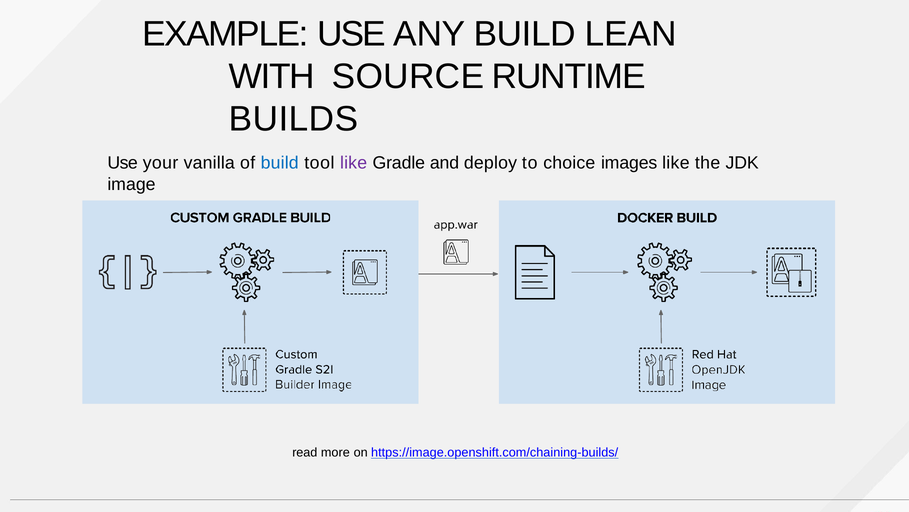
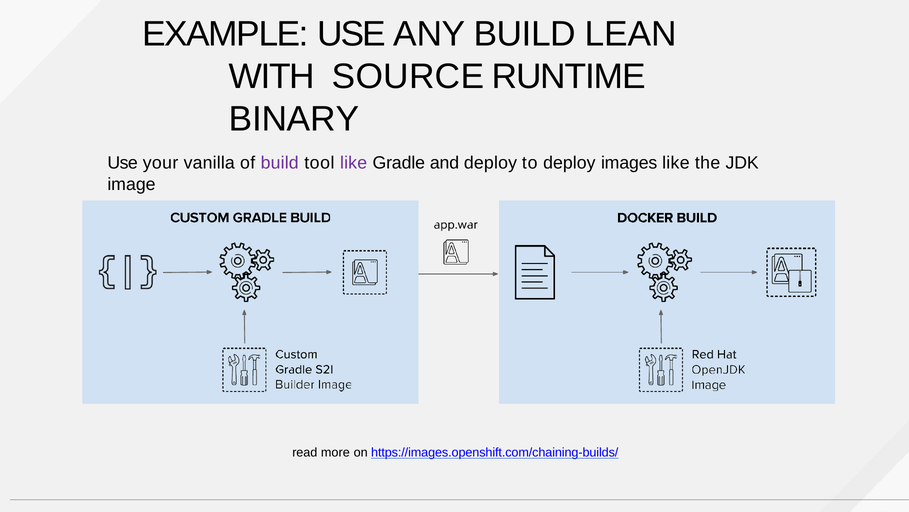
BUILDS: BUILDS -> BINARY
build at (280, 163) colour: blue -> purple
to choice: choice -> deploy
https://image.openshift.com/chaining-builds/: https://image.openshift.com/chaining-builds/ -> https://images.openshift.com/chaining-builds/
